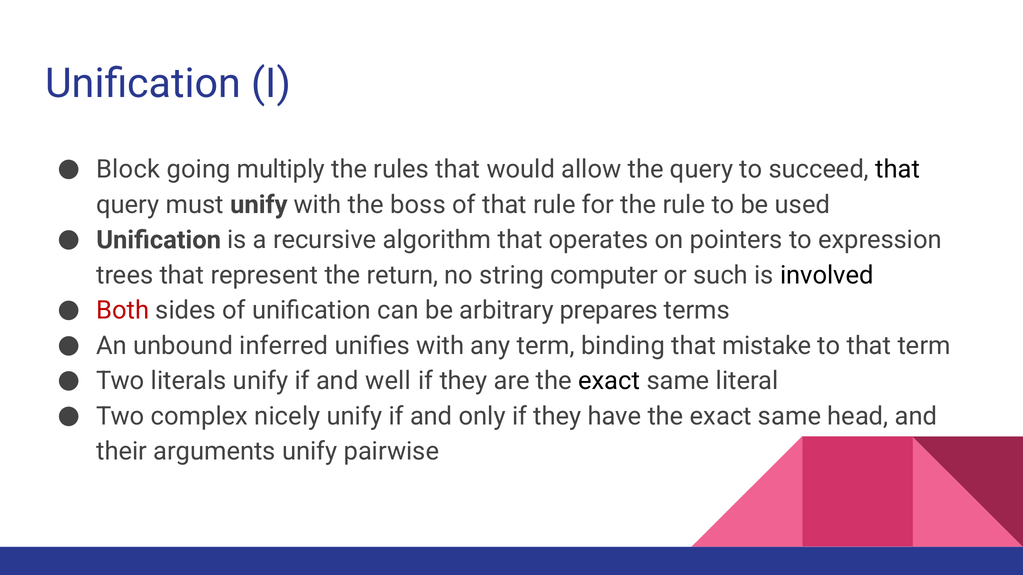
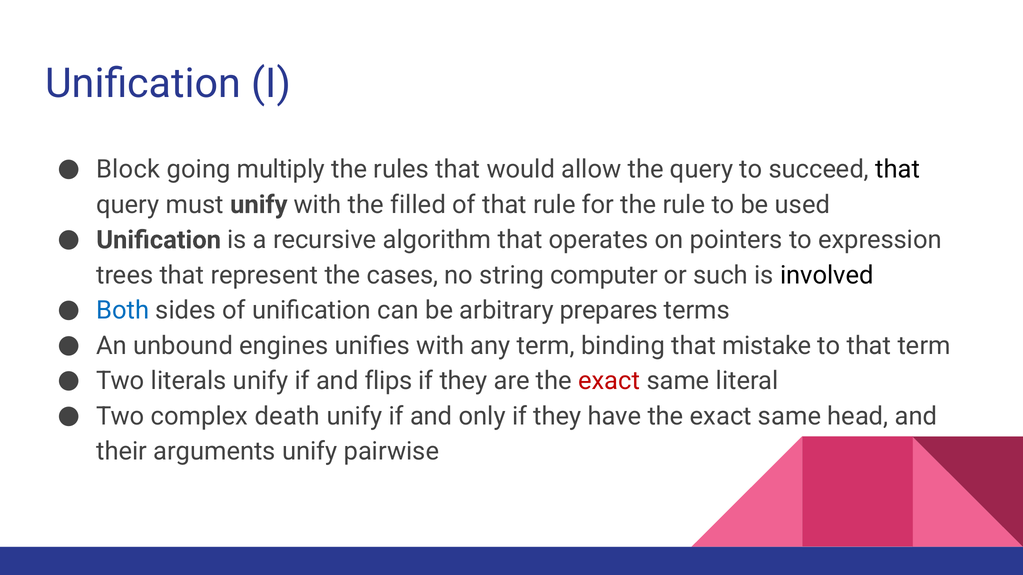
boss: boss -> filled
return: return -> cases
Both colour: red -> blue
inferred: inferred -> engines
well: well -> flips
exact at (609, 381) colour: black -> red
nicely: nicely -> death
